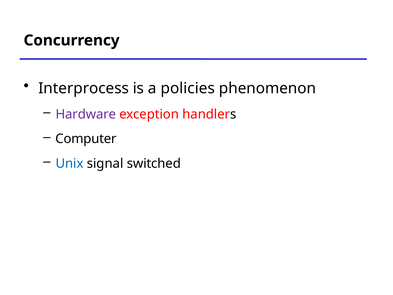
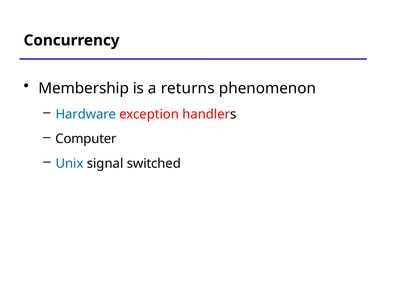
Interprocess: Interprocess -> Membership
policies: policies -> returns
Hardware colour: purple -> blue
